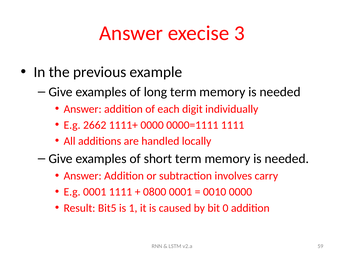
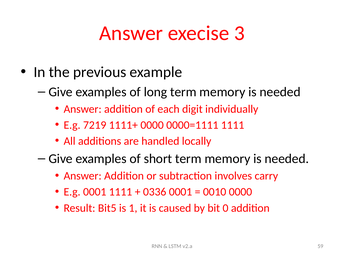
2662: 2662 -> 7219
0800: 0800 -> 0336
